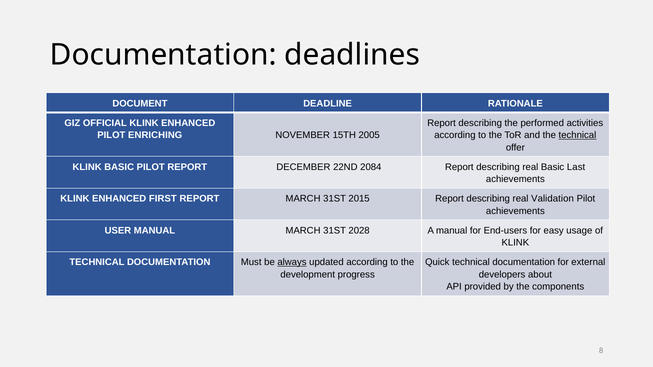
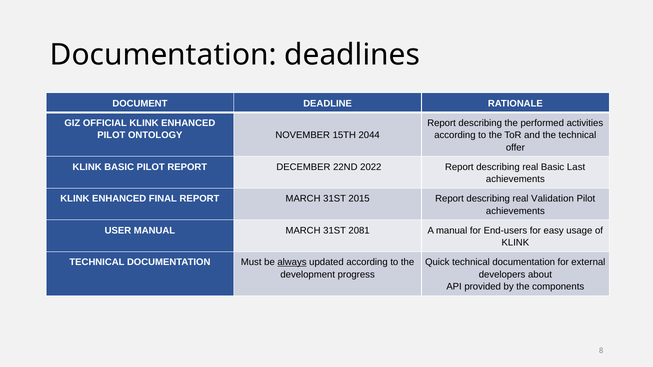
ENRICHING: ENRICHING -> ONTOLOGY
2005: 2005 -> 2044
technical at (577, 135) underline: present -> none
2084: 2084 -> 2022
FIRST: FIRST -> FINAL
2028: 2028 -> 2081
